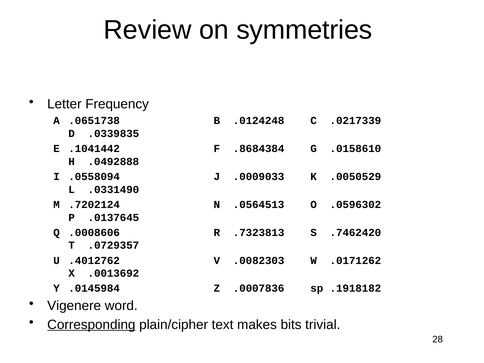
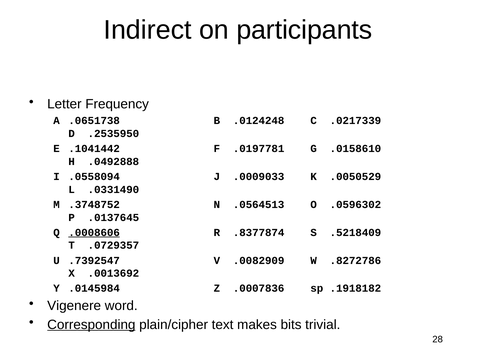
Review: Review -> Indirect
symmetries: symmetries -> participants
.0339835: .0339835 -> .2535950
.8684384: .8684384 -> .0197781
.7202124: .7202124 -> .3748752
.0008606 underline: none -> present
.7323813: .7323813 -> .8377874
.7462420: .7462420 -> .5218409
.4012762: .4012762 -> .7392547
.0082303: .0082303 -> .0082909
.0171262: .0171262 -> .8272786
